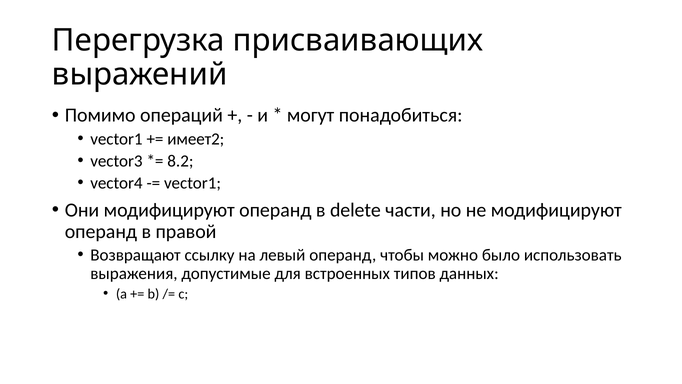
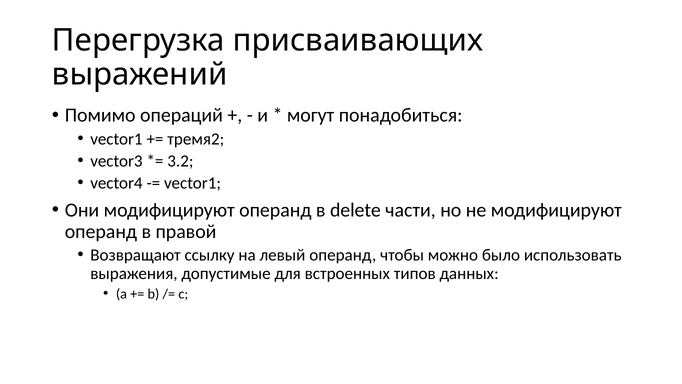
имеет2: имеет2 -> тремя2
8.2: 8.2 -> 3.2
